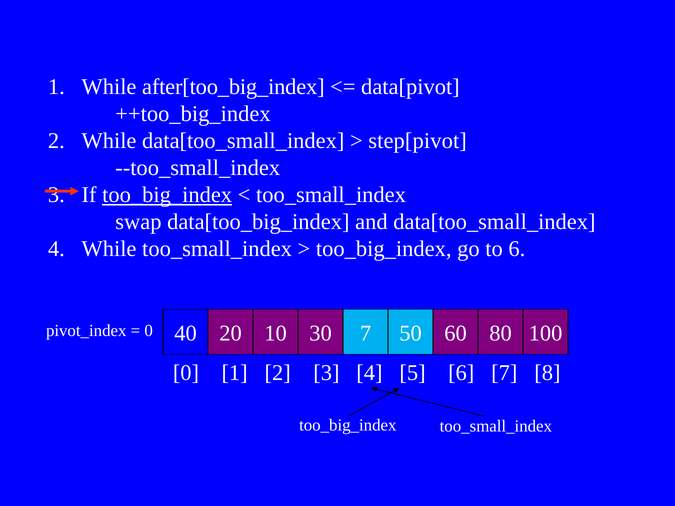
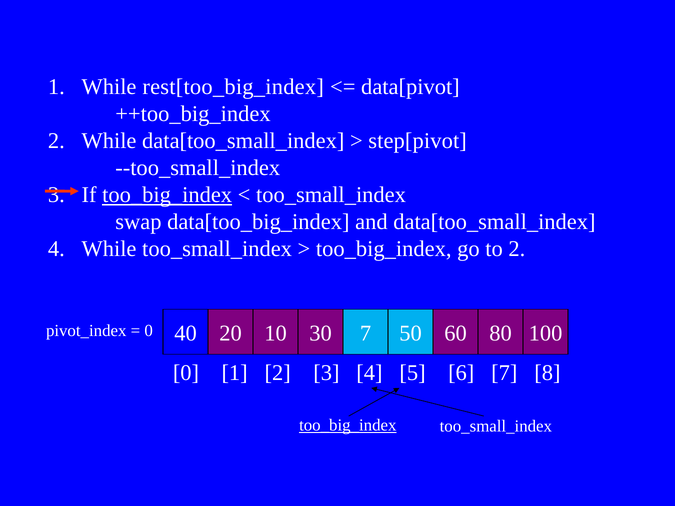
after[too_big_index: after[too_big_index -> rest[too_big_index
to 6: 6 -> 2
too_big_index at (348, 425) underline: none -> present
